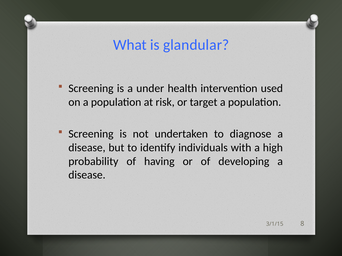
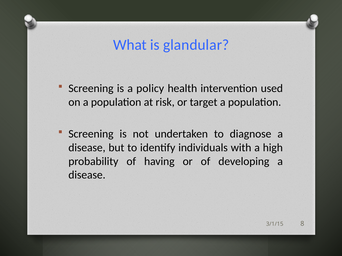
under: under -> policy
